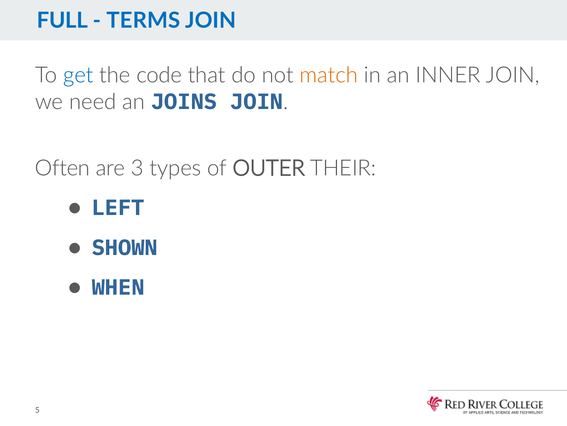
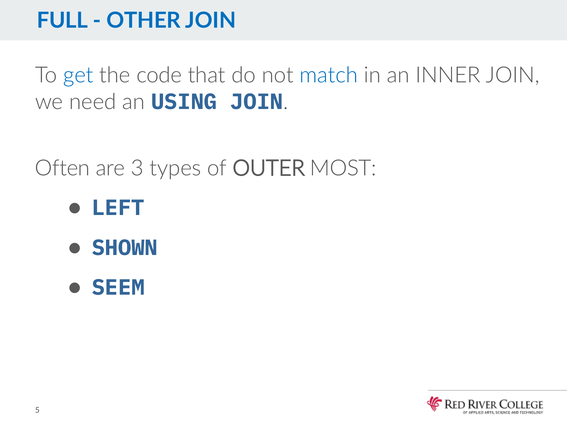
TERMS: TERMS -> OTHER
match colour: orange -> blue
JOINS: JOINS -> USING
THEIR: THEIR -> MOST
WHEN: WHEN -> SEEM
